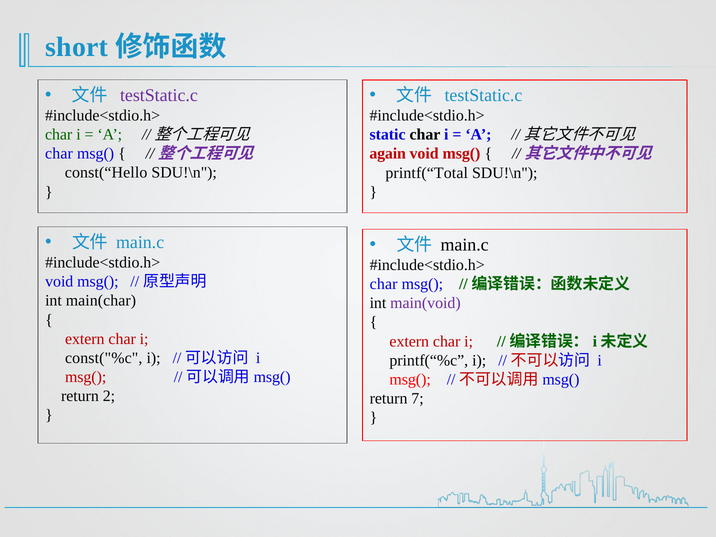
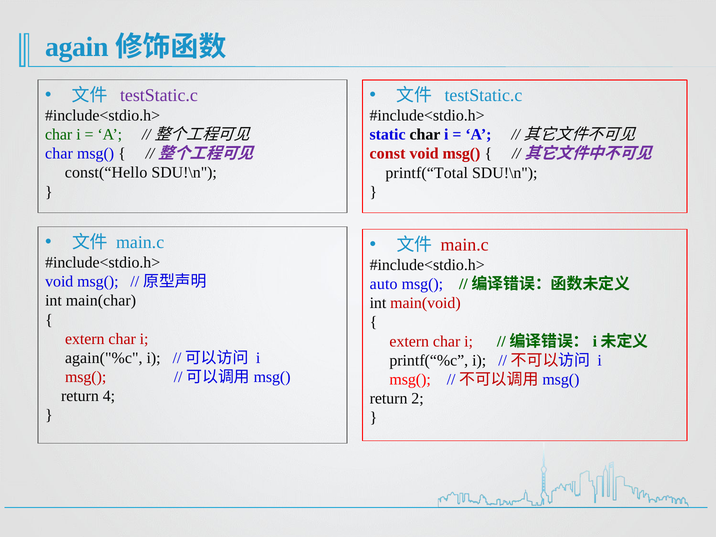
short: short -> again
again: again -> const
main.c at (465, 245) colour: black -> red
char at (384, 284): char -> auto
main(void colour: purple -> red
const("%c: const("%c -> again("%c
2: 2 -> 4
7: 7 -> 2
